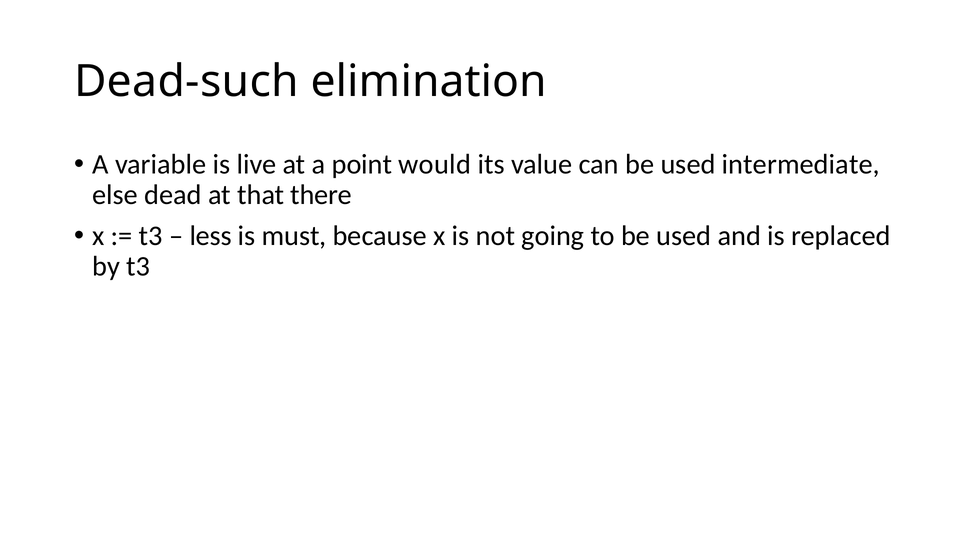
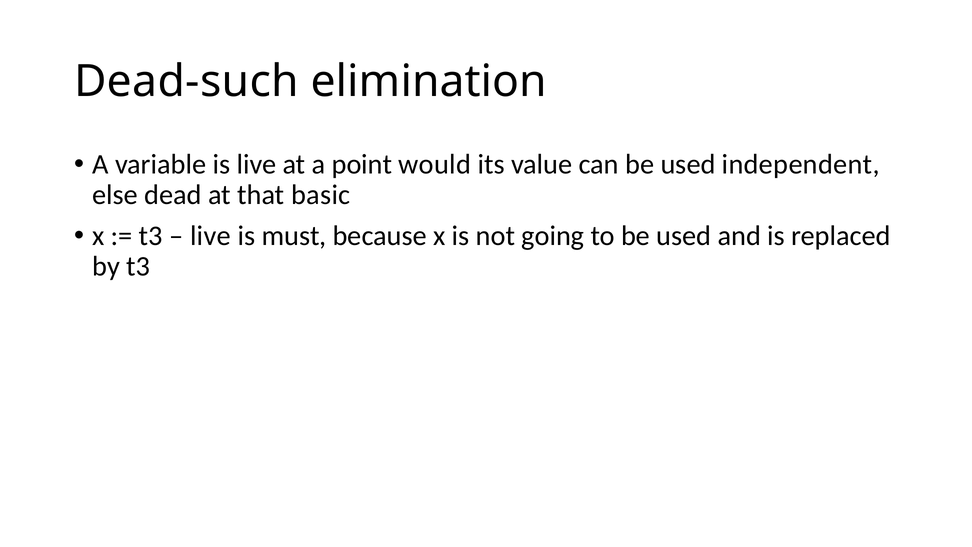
intermediate: intermediate -> independent
there: there -> basic
less at (211, 236): less -> live
